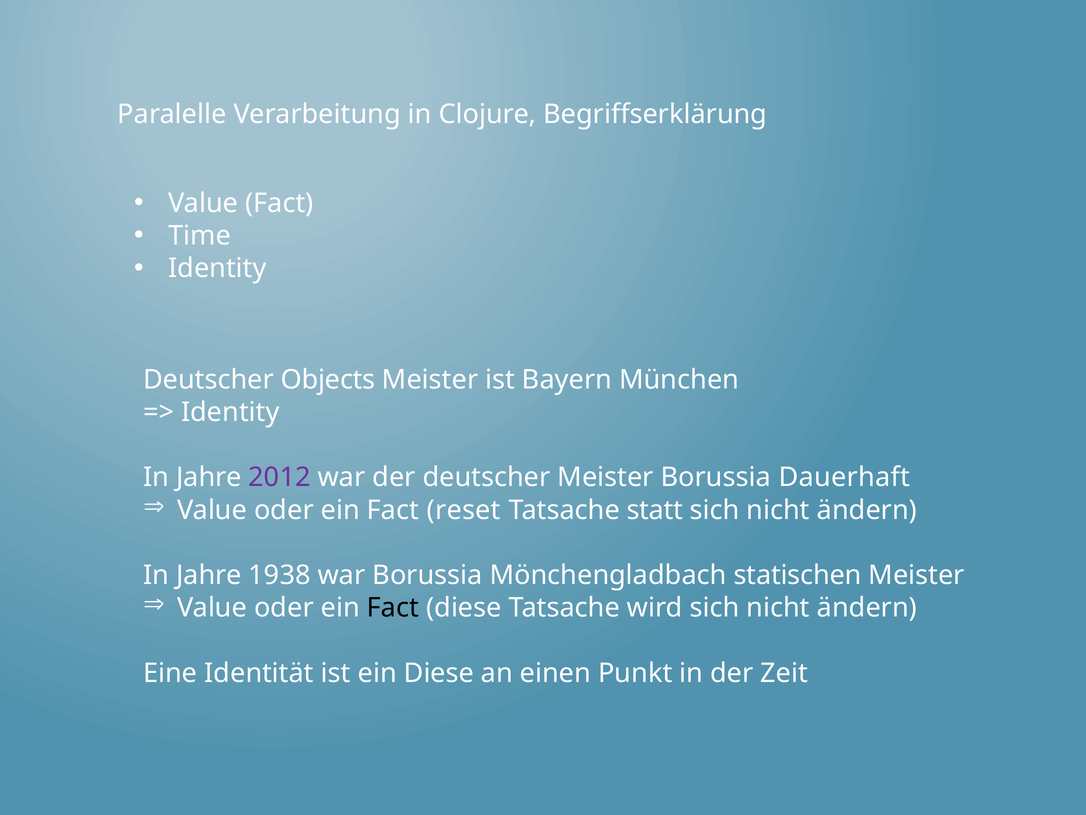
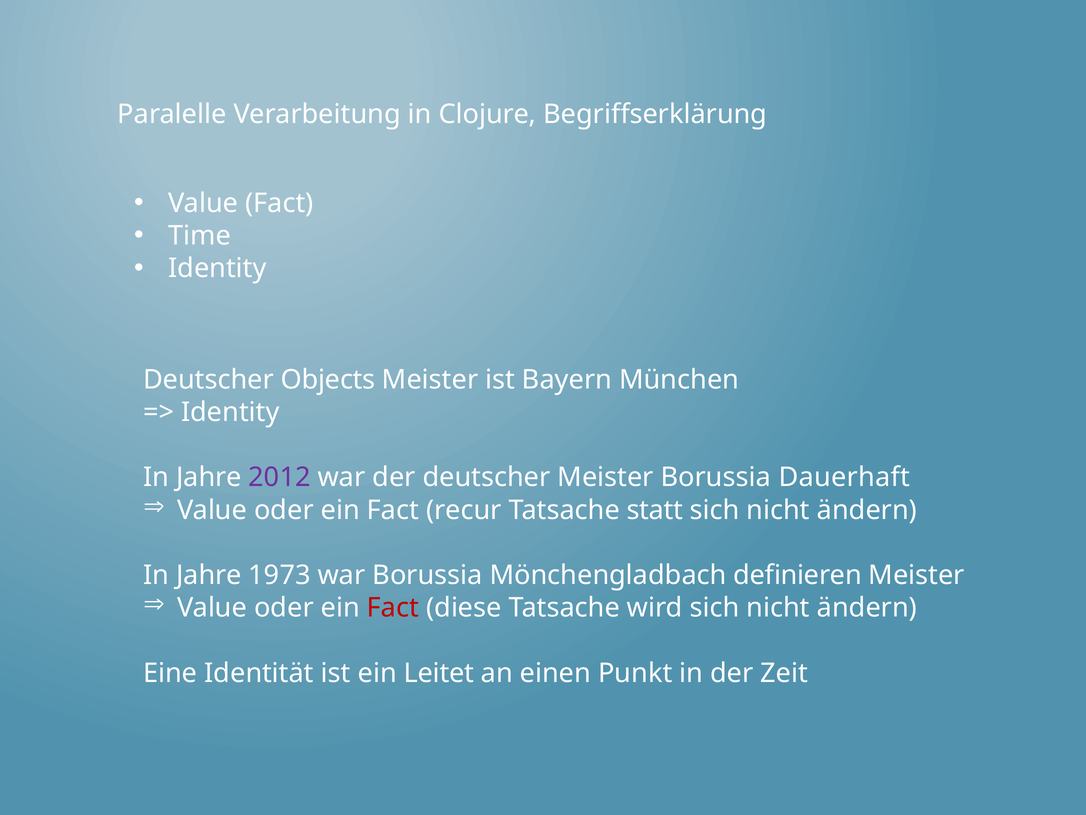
reset: reset -> recur
1938: 1938 -> 1973
statischen: statischen -> definieren
Fact at (393, 607) colour: black -> red
ein Diese: Diese -> Leitet
